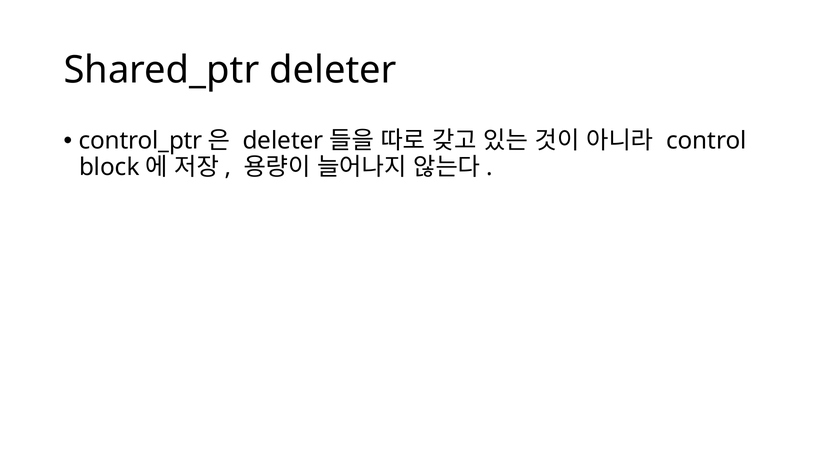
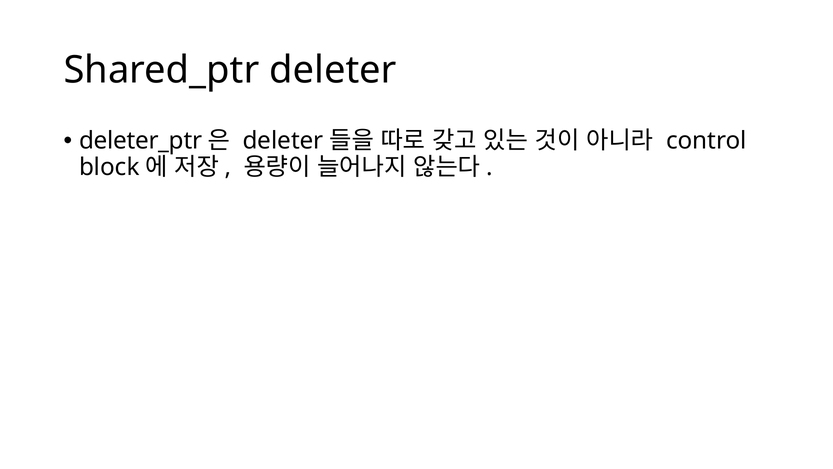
control_ptr: control_ptr -> deleter_ptr
